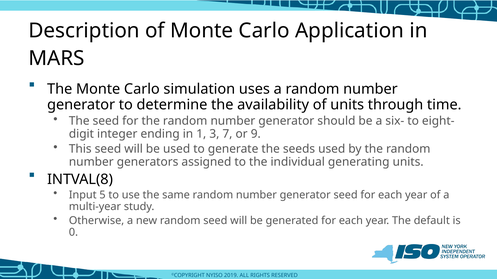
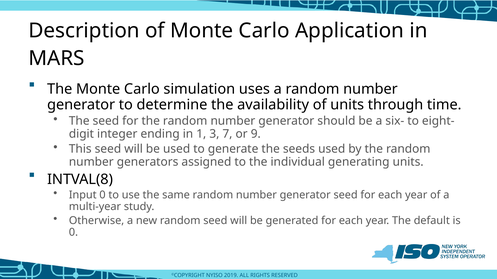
Input 5: 5 -> 0
